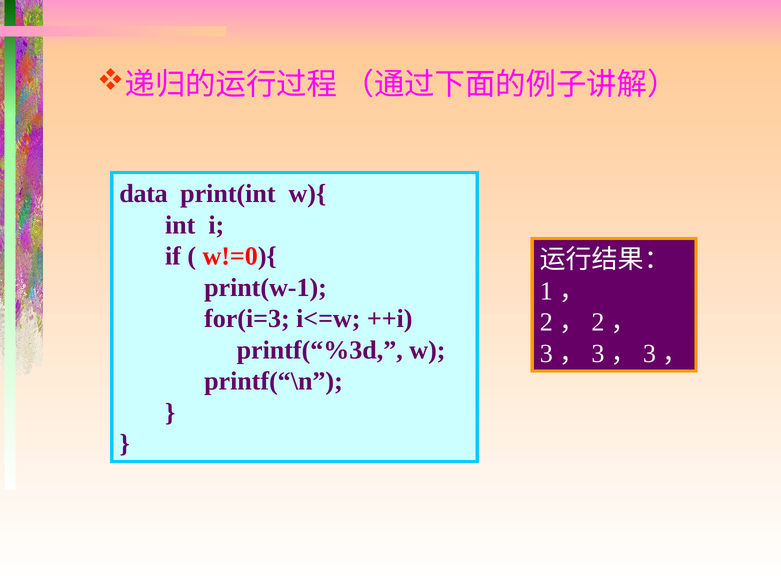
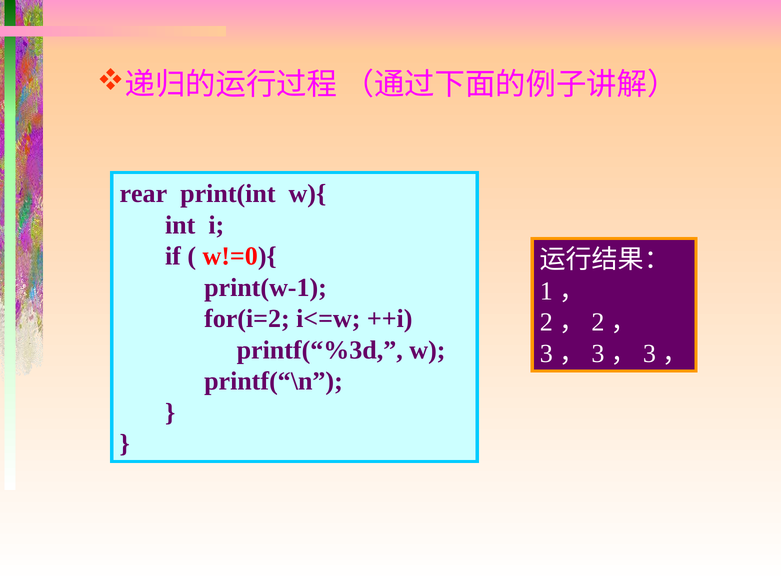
data: data -> rear
for(i=3: for(i=3 -> for(i=2
